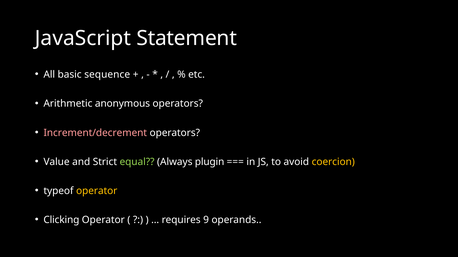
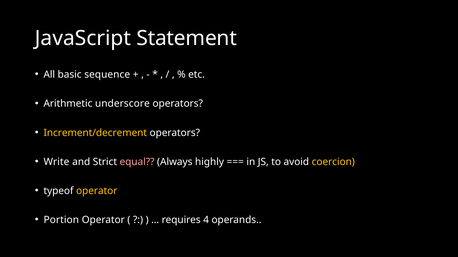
anonymous: anonymous -> underscore
Increment/decrement colour: pink -> yellow
Value: Value -> Write
equal colour: light green -> pink
plugin: plugin -> highly
Clicking: Clicking -> Portion
9: 9 -> 4
